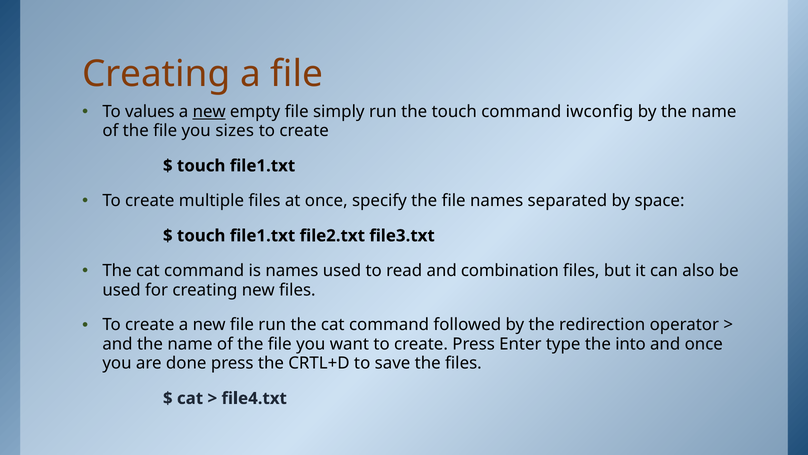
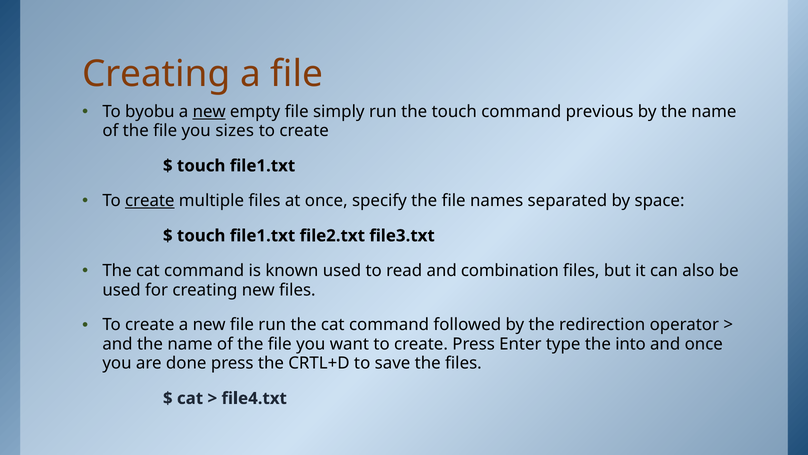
values: values -> byobu
iwconfig: iwconfig -> previous
create at (150, 201) underline: none -> present
is names: names -> known
